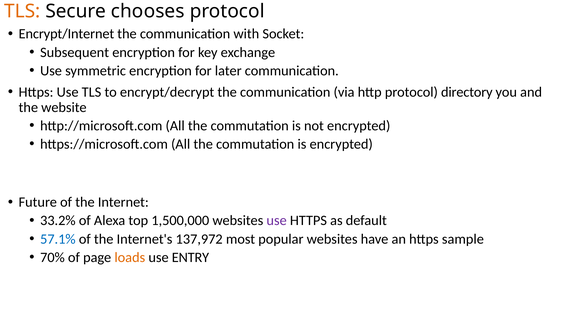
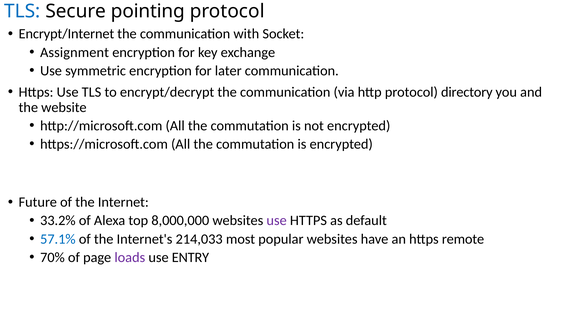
TLS at (22, 11) colour: orange -> blue
chooses: chooses -> pointing
Subsequent: Subsequent -> Assignment
1,500,000: 1,500,000 -> 8,000,000
137,972: 137,972 -> 214,033
sample: sample -> remote
loads colour: orange -> purple
